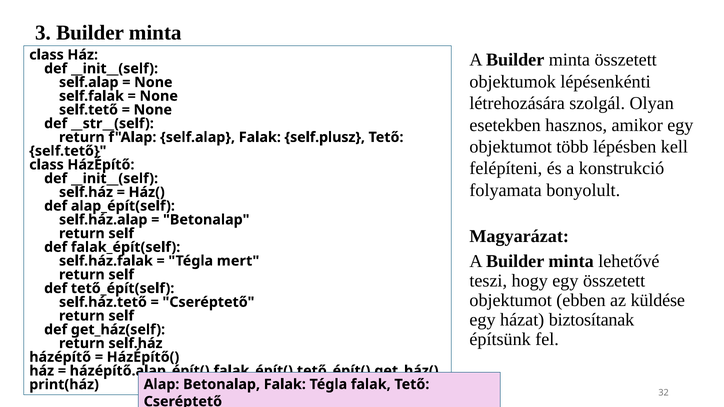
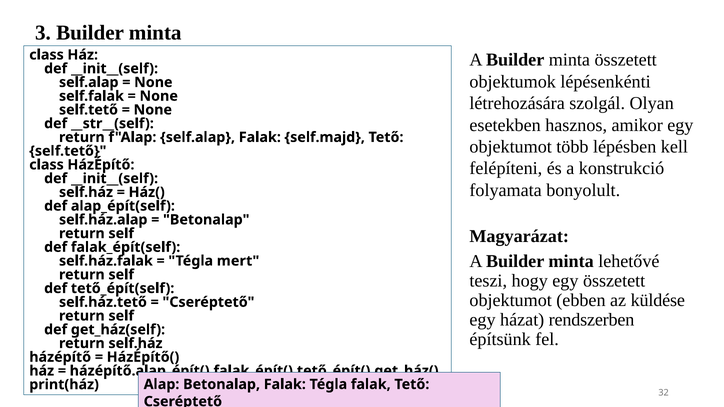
self.plusz: self.plusz -> self.majd
biztosítanak: biztosítanak -> rendszerben
